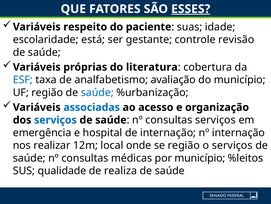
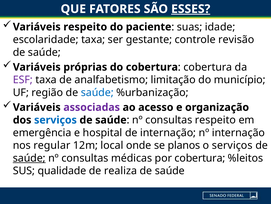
escolaridade está: está -> taxa
do literatura: literatura -> cobertura
ESF colour: blue -> purple
avaliação: avaliação -> limitação
associadas colour: blue -> purple
consultas serviços: serviços -> respeito
realizar: realizar -> regular
se região: região -> planos
saúde at (29, 158) underline: none -> present
por município: município -> cobertura
